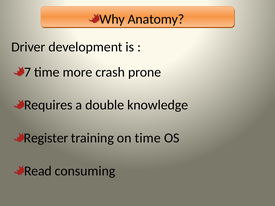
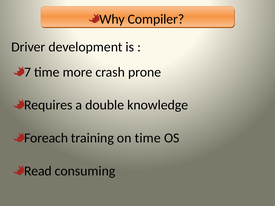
Anatomy: Anatomy -> Compiler
Register: Register -> Foreach
